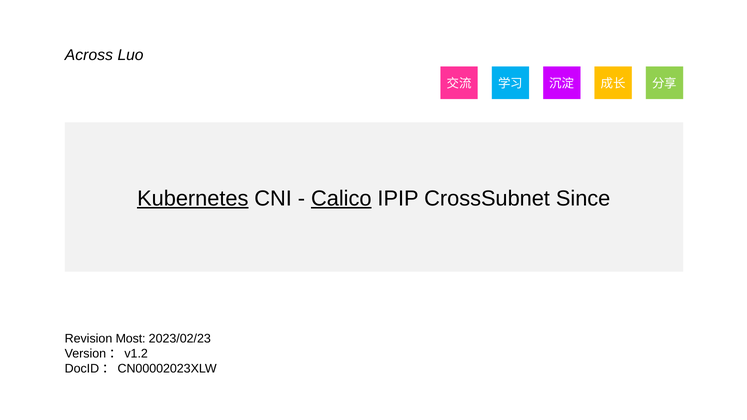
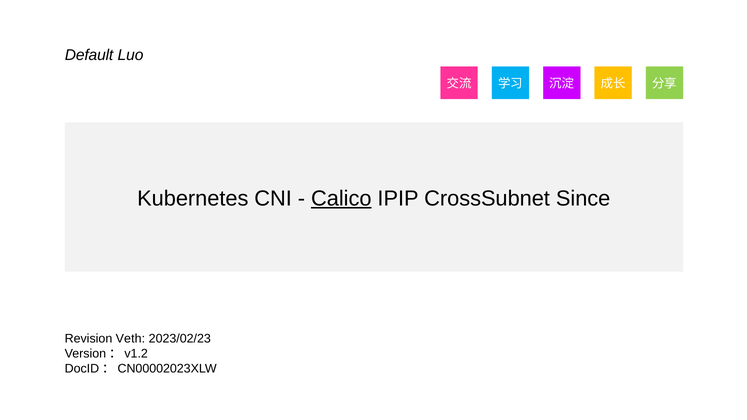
Across: Across -> Default
Kubernetes underline: present -> none
Most: Most -> Veth
